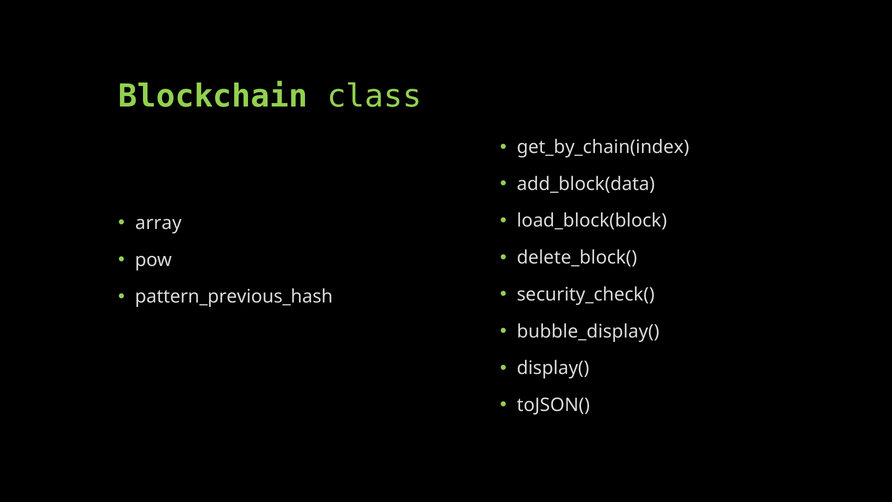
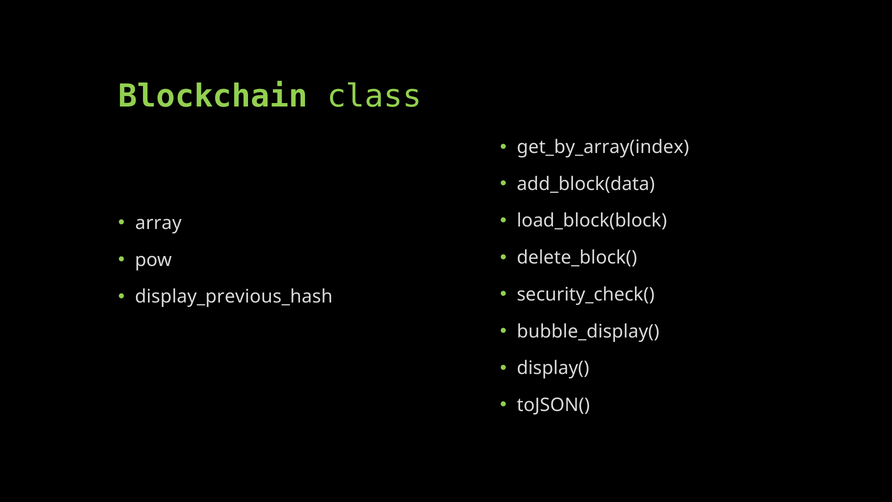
get_by_chain(index: get_by_chain(index -> get_by_array(index
pattern_previous_hash: pattern_previous_hash -> display_previous_hash
